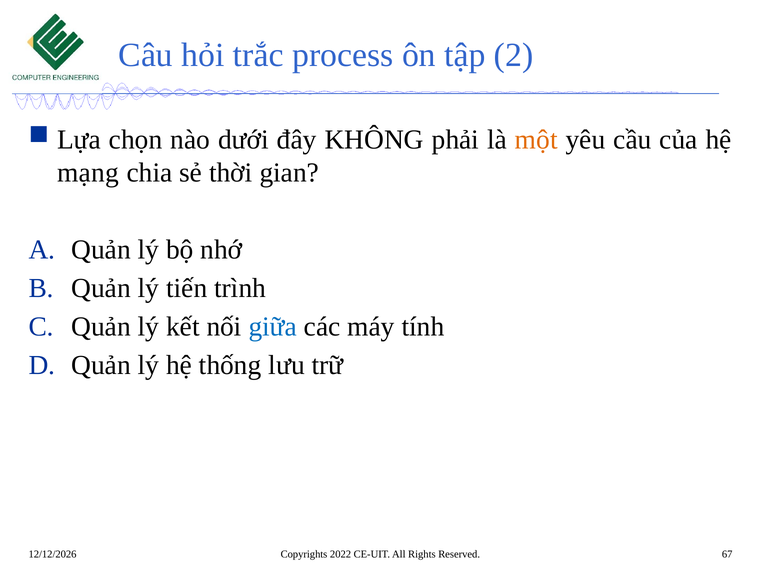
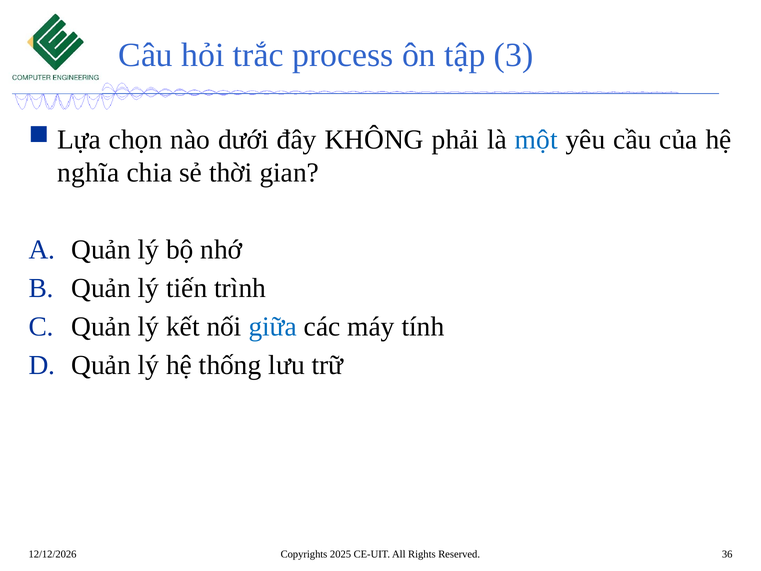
2: 2 -> 3
một colour: orange -> blue
mạng: mạng -> nghĩa
2022: 2022 -> 2025
67: 67 -> 36
